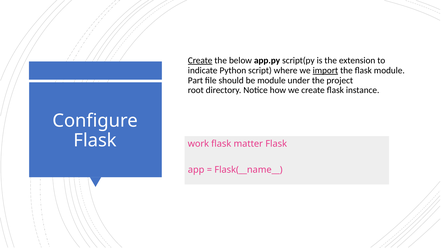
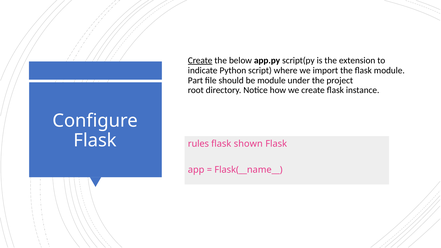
import underline: present -> none
work: work -> rules
matter: matter -> shown
